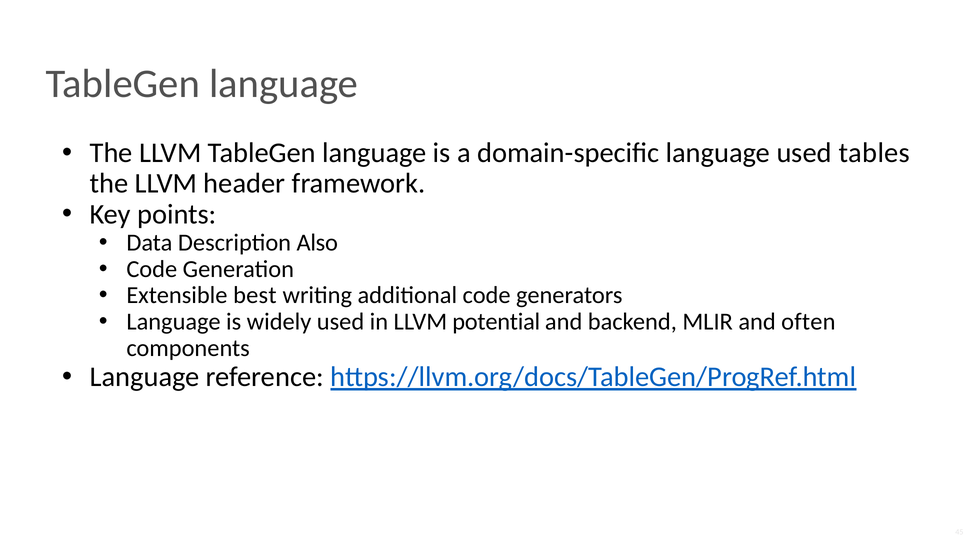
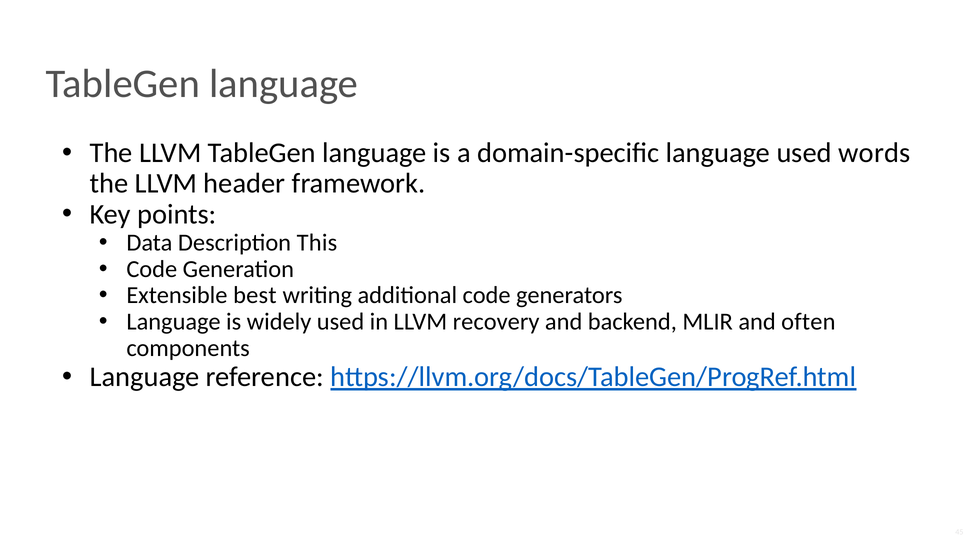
tables: tables -> words
Also: Also -> This
potential: potential -> recovery
